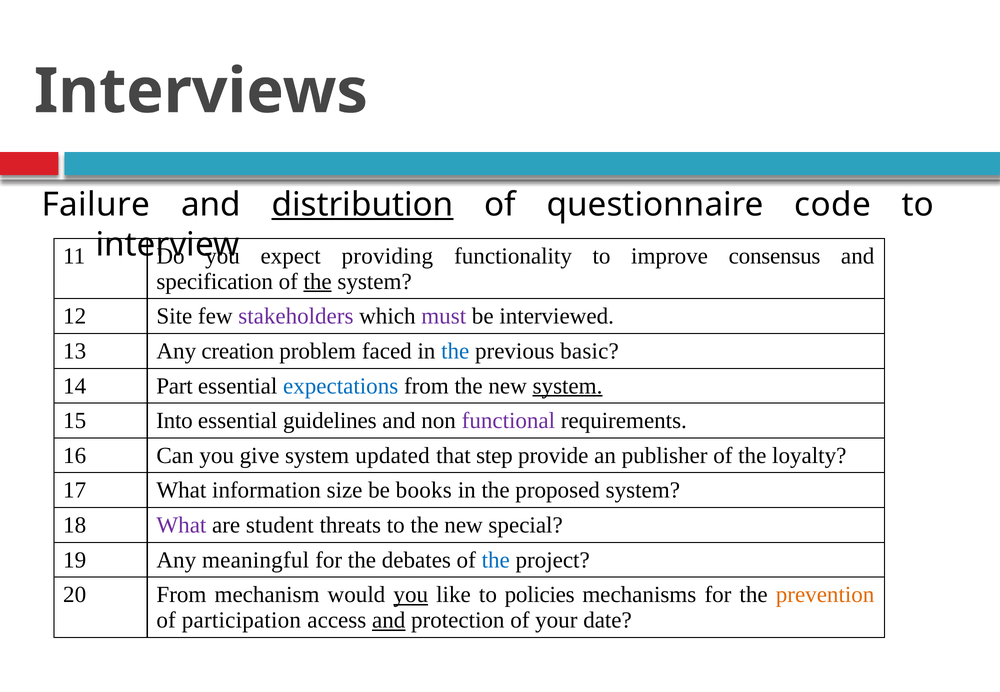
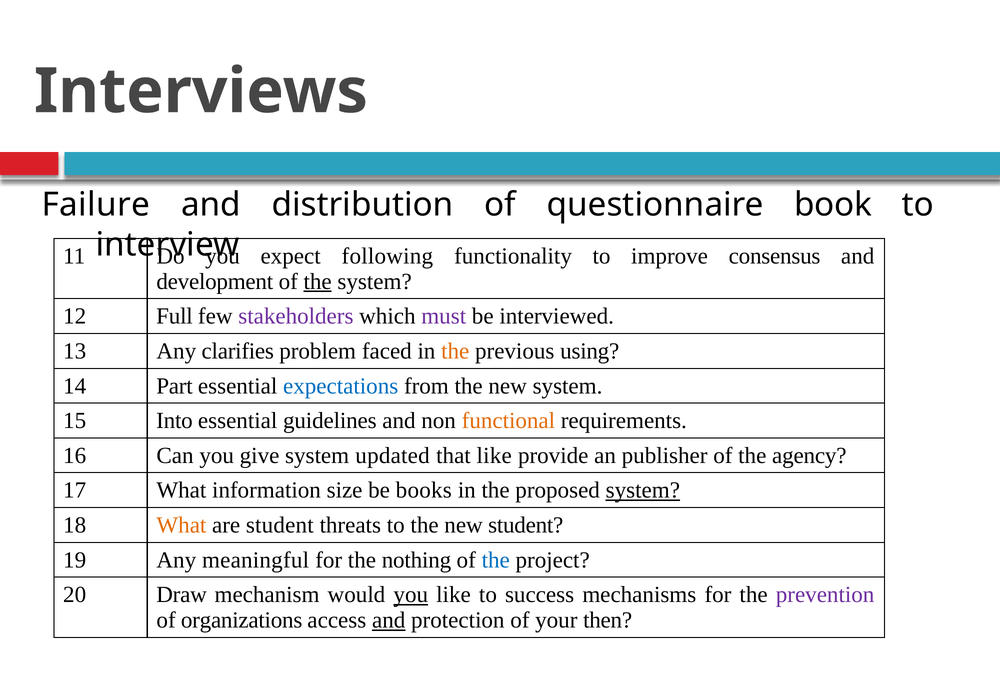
distribution underline: present -> none
code: code -> book
providing: providing -> following
specification: specification -> development
Site: Site -> Full
creation: creation -> clarifies
the at (455, 351) colour: blue -> orange
basic: basic -> using
system at (568, 386) underline: present -> none
functional colour: purple -> orange
that step: step -> like
loyalty: loyalty -> agency
system at (643, 491) underline: none -> present
What at (181, 525) colour: purple -> orange
new special: special -> student
debates: debates -> nothing
20 From: From -> Draw
policies: policies -> success
prevention colour: orange -> purple
participation: participation -> organizations
date: date -> then
